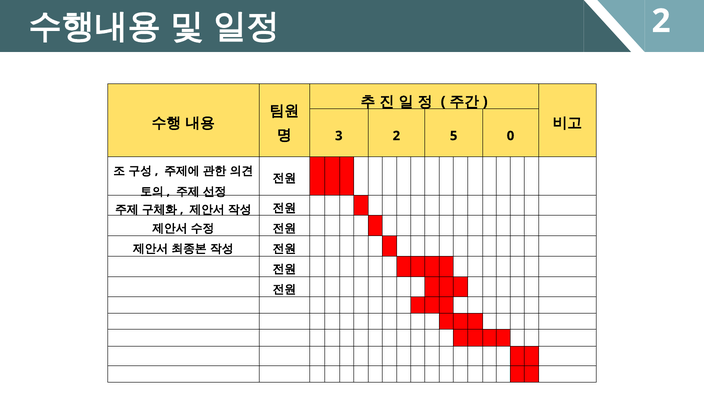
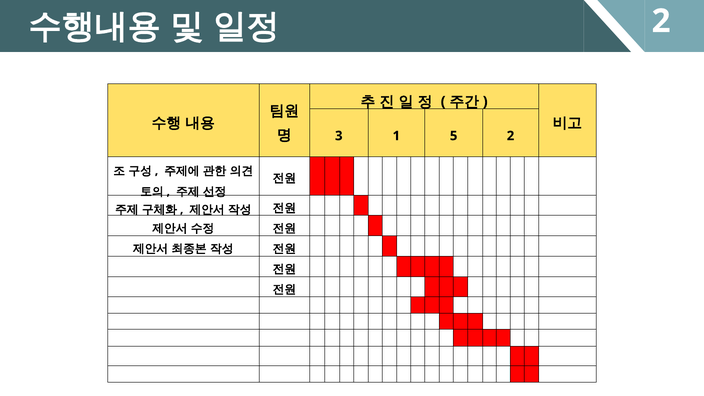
3 2: 2 -> 1
5 0: 0 -> 2
